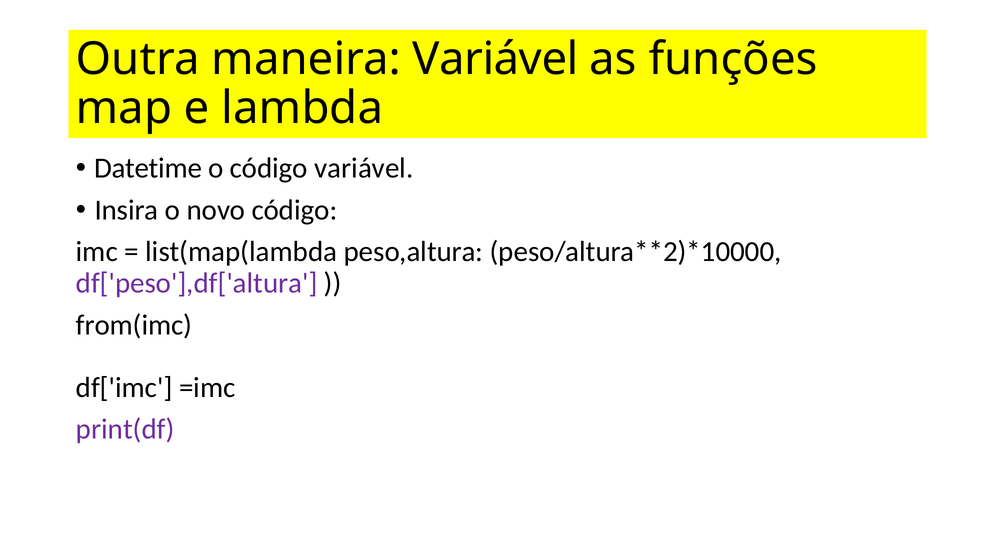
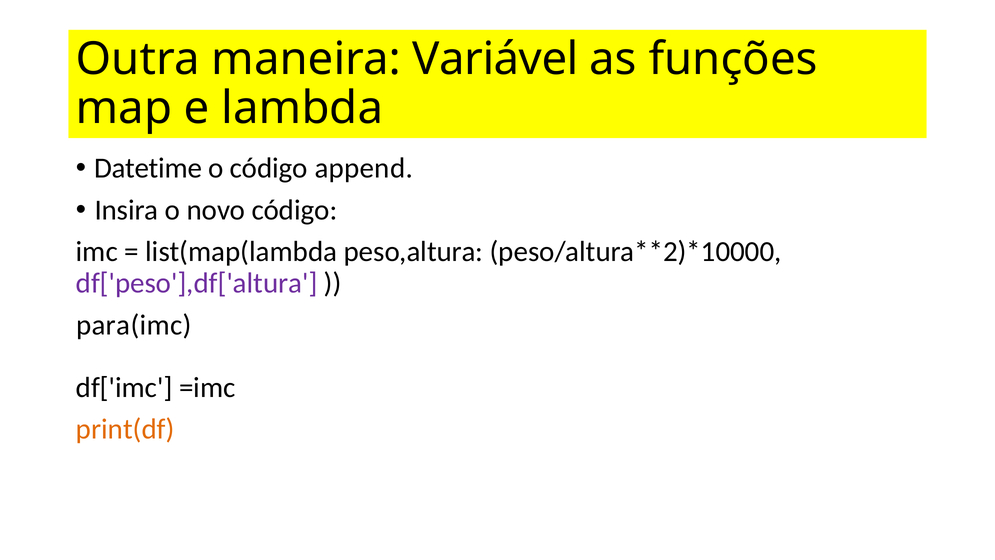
código variável: variável -> append
from(imc: from(imc -> para(imc
print(df colour: purple -> orange
